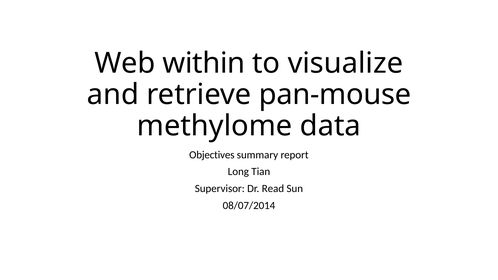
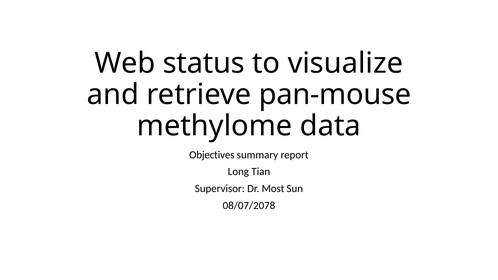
within: within -> status
Read: Read -> Most
08/07/2014: 08/07/2014 -> 08/07/2078
